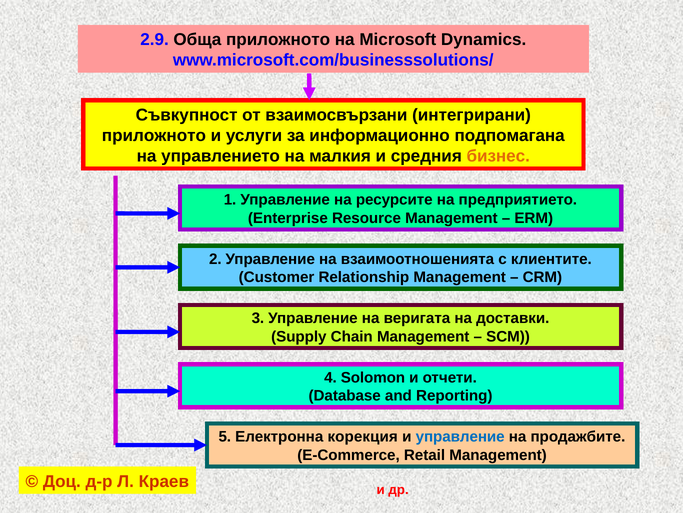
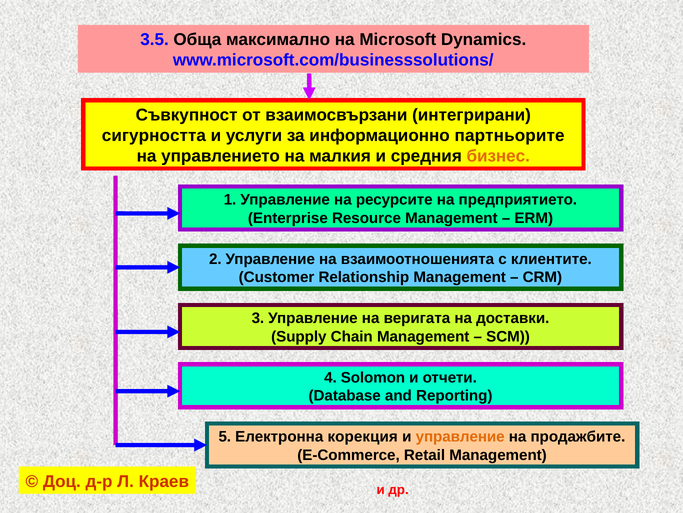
2.9: 2.9 -> 3.5
Обща приложното: приложното -> максимално
приложното at (154, 135): приложното -> сигурността
подпомагана: подпомагана -> партньорите
управление at (460, 436) colour: blue -> orange
